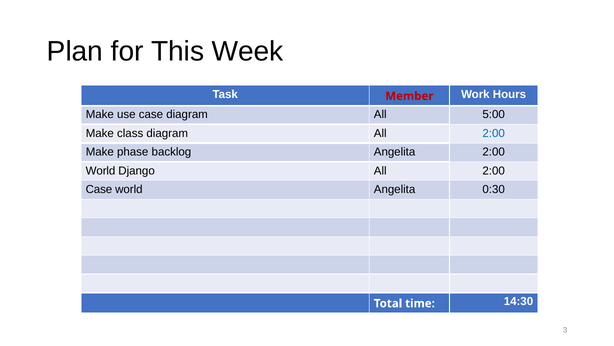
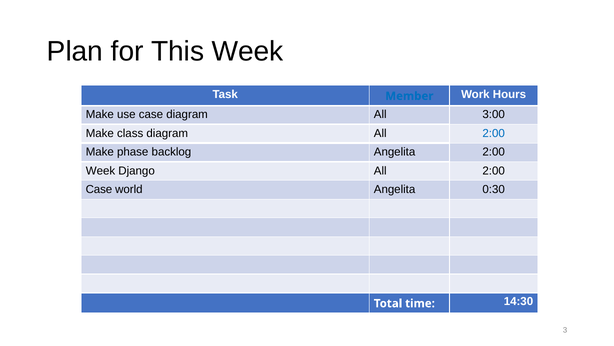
Member colour: red -> blue
5:00: 5:00 -> 3:00
World at (101, 170): World -> Week
